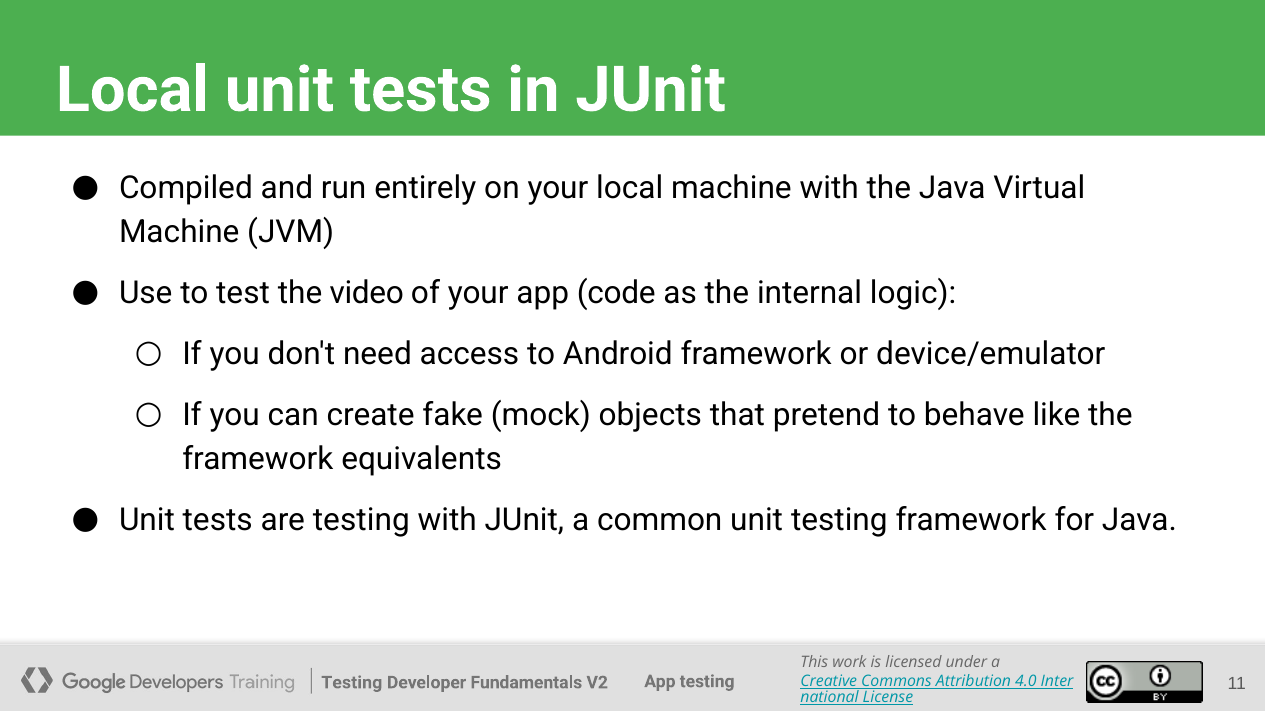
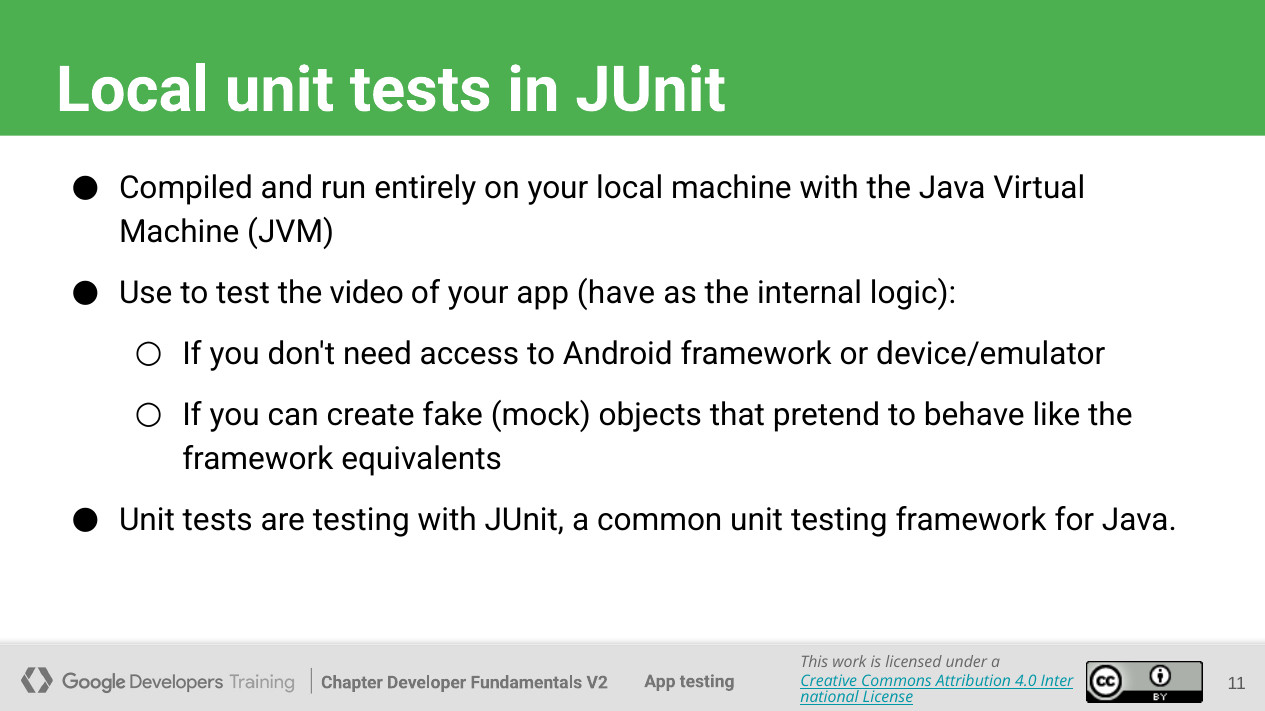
code: code -> have
Testing at (352, 683): Testing -> Chapter
